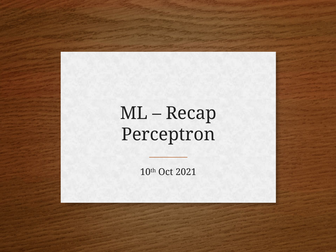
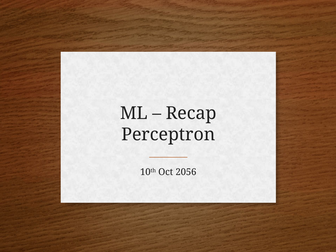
2021: 2021 -> 2056
